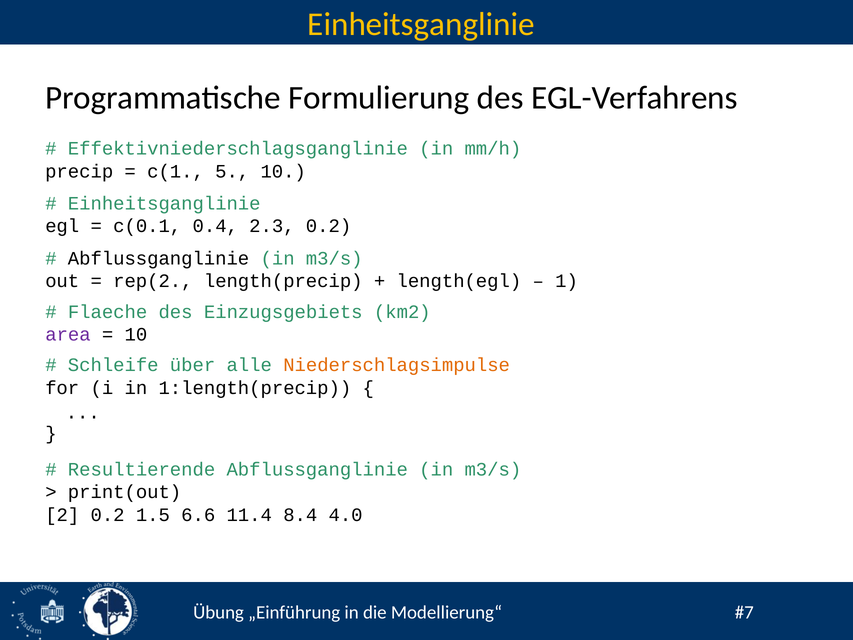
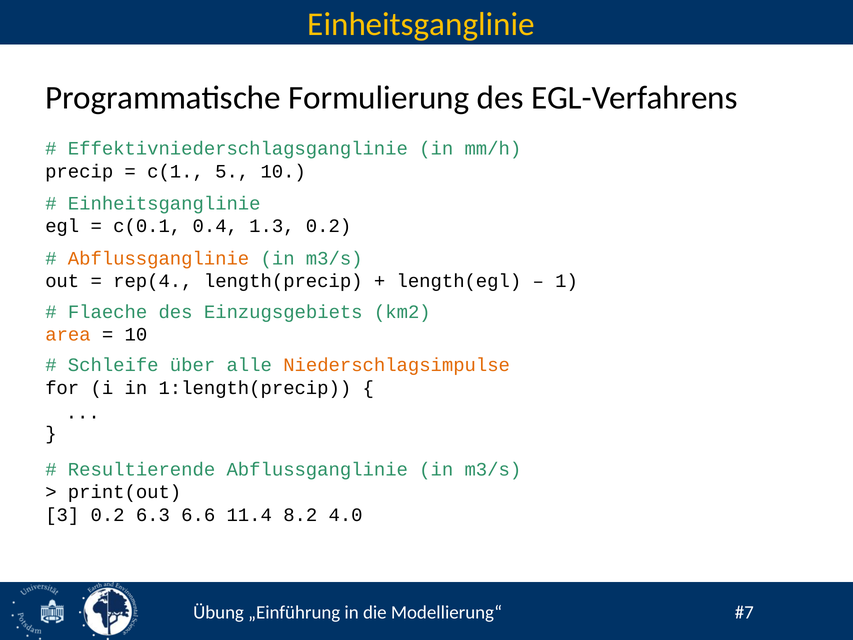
2.3: 2.3 -> 1.3
Abflussganglinie at (159, 258) colour: black -> orange
rep(2: rep(2 -> rep(4
area colour: purple -> orange
2: 2 -> 3
1.5: 1.5 -> 6.3
8.4: 8.4 -> 8.2
